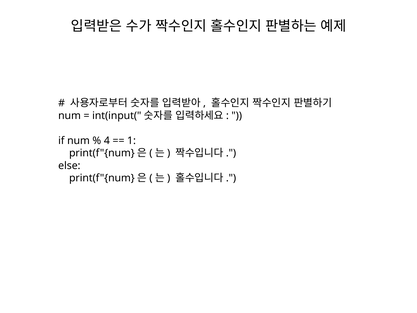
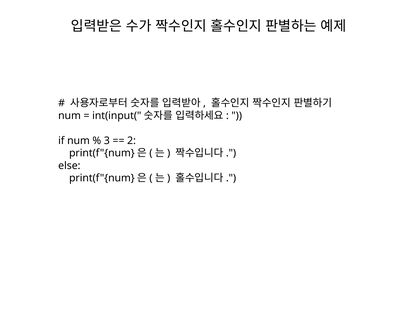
4: 4 -> 3
1: 1 -> 2
